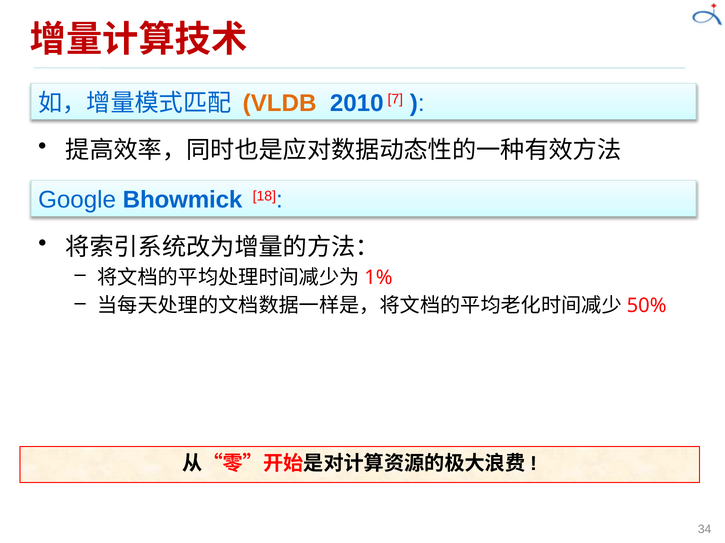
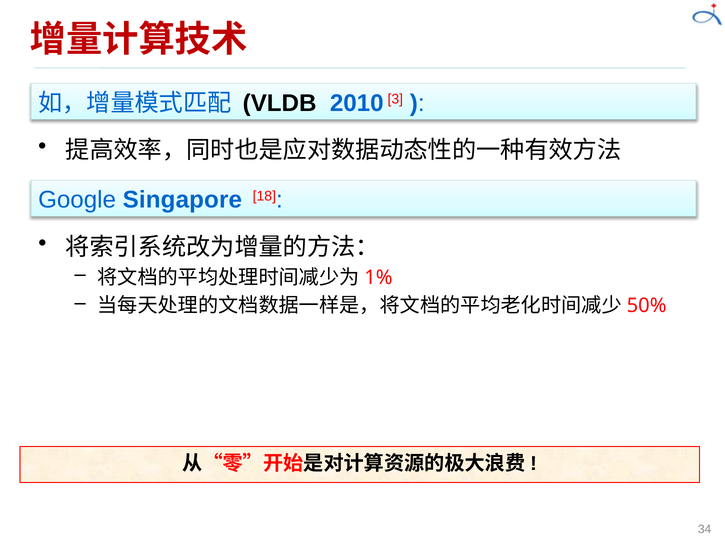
VLDB colour: orange -> black
7: 7 -> 3
Bhowmick: Bhowmick -> Singapore
